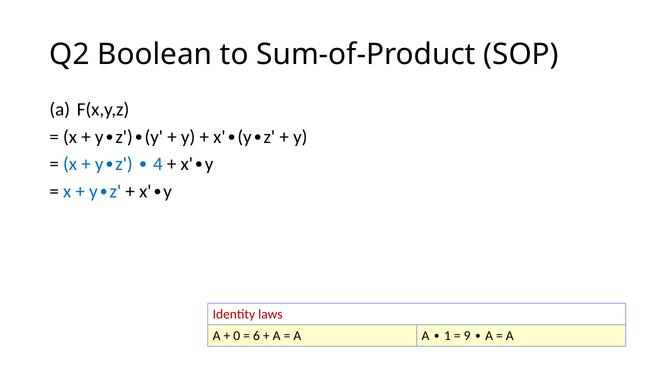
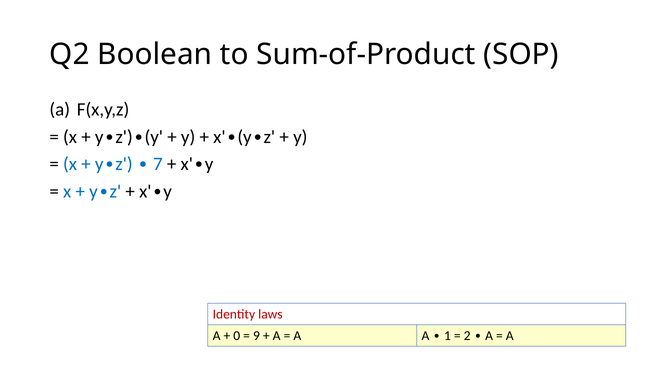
4: 4 -> 7
6: 6 -> 9
9: 9 -> 2
